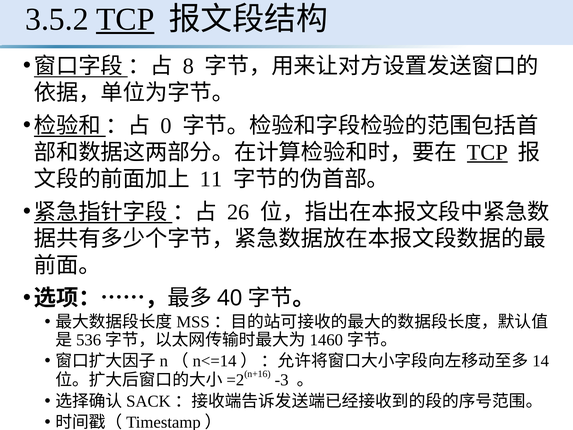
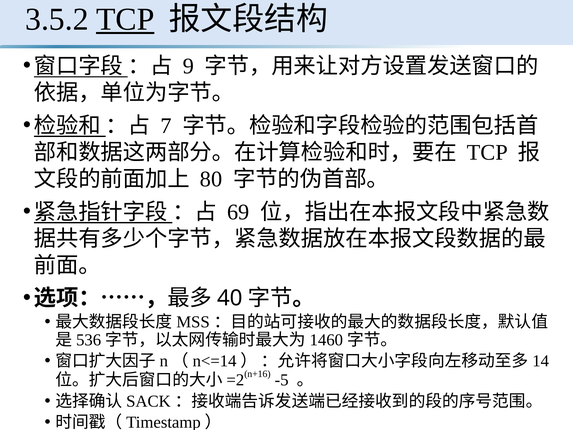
8: 8 -> 9
0: 0 -> 7
TCP at (487, 152) underline: present -> none
11: 11 -> 80
26: 26 -> 69
-3: -3 -> -5
